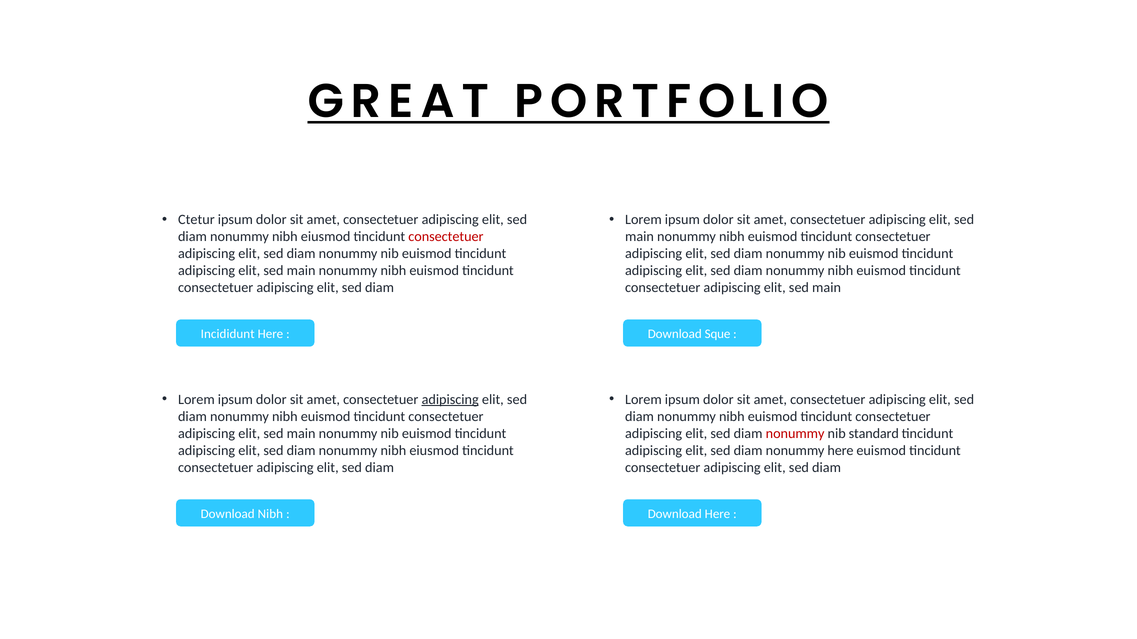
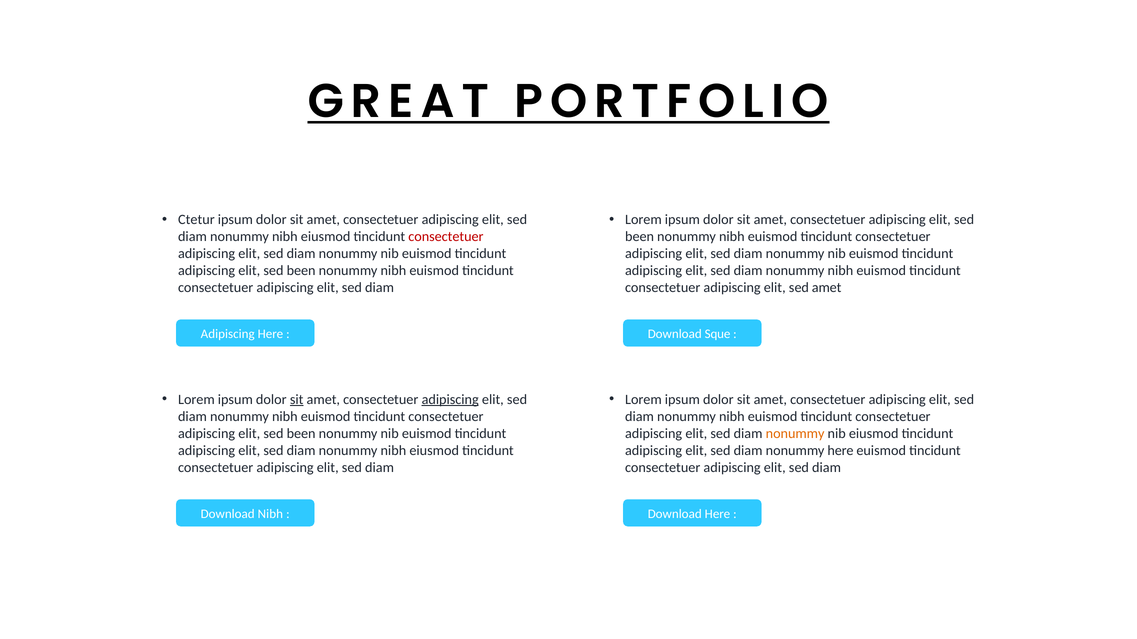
main at (640, 237): main -> been
main at (301, 271): main -> been
main at (827, 288): main -> amet
Incididunt at (228, 334): Incididunt -> Adipiscing
sit at (297, 400) underline: none -> present
main at (301, 434): main -> been
nonummy at (795, 434) colour: red -> orange
nib standard: standard -> eiusmod
